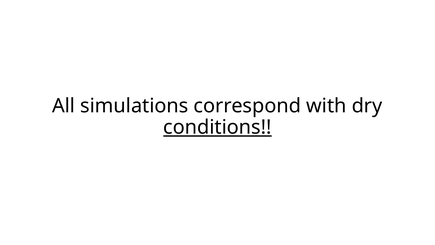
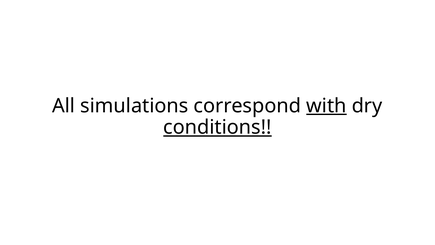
with underline: none -> present
